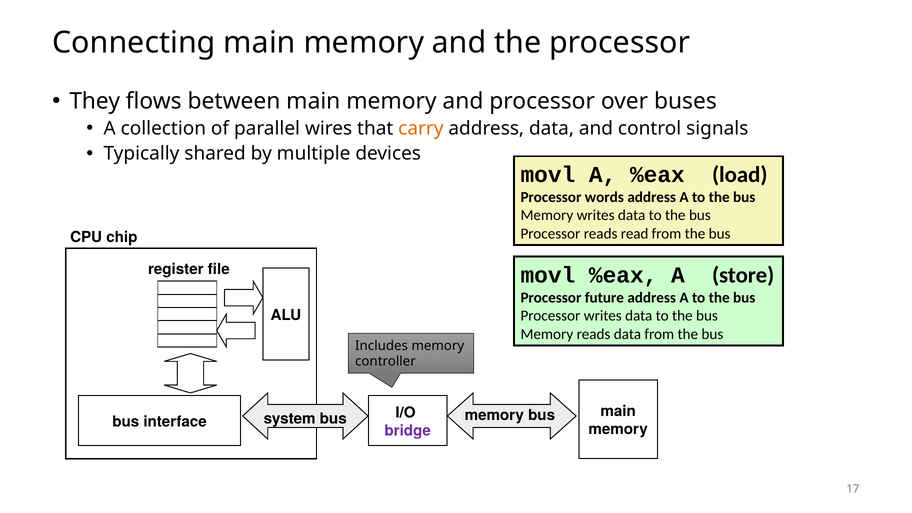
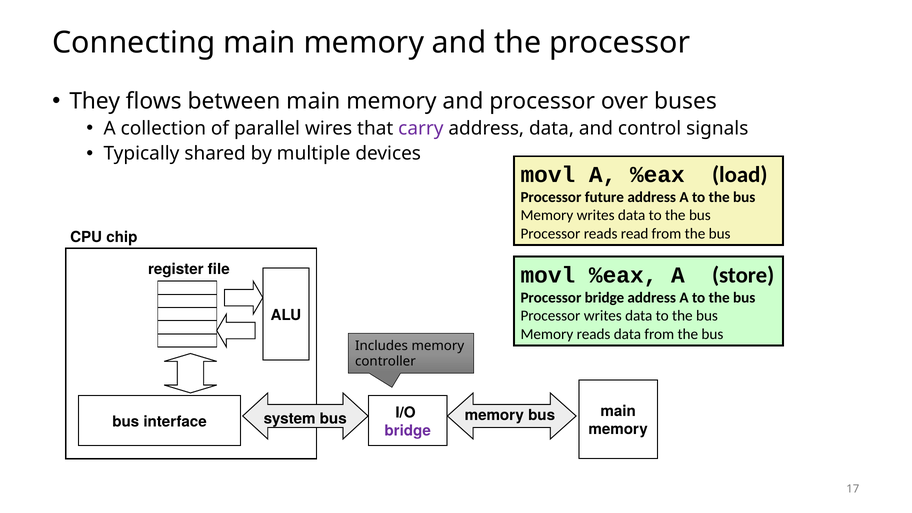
carry colour: orange -> purple
words: words -> future
Processor future: future -> bridge
